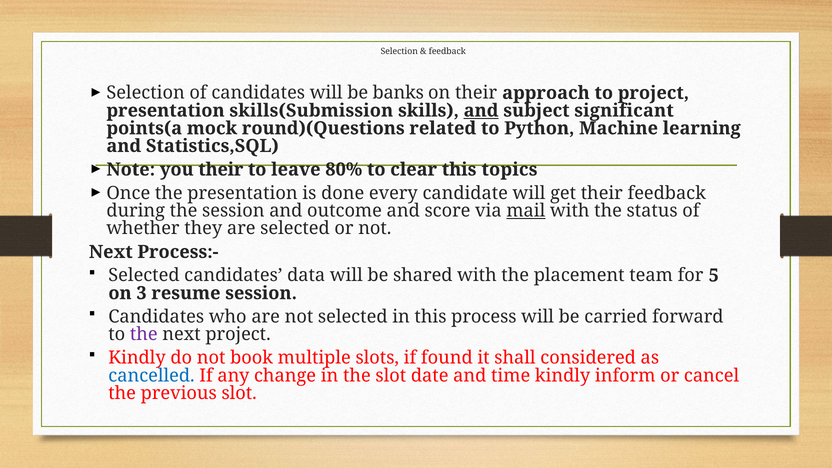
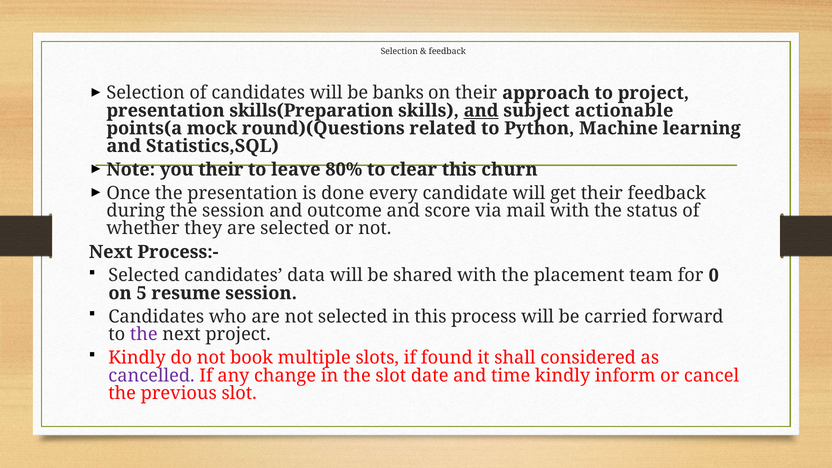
skills(Submission: skills(Submission -> skills(Preparation
significant: significant -> actionable
topics: topics -> churn
mail underline: present -> none
5: 5 -> 0
3: 3 -> 5
cancelled colour: blue -> purple
